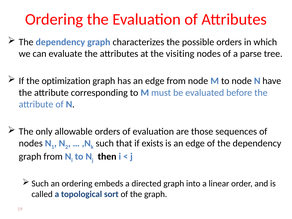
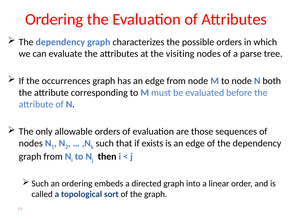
optimization: optimization -> occurrences
have: have -> both
